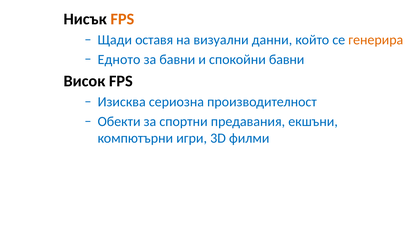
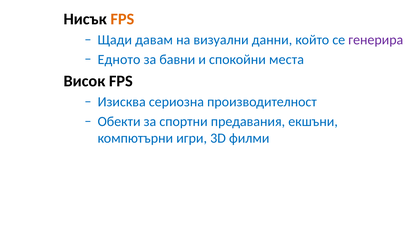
оставя: оставя -> давам
генерира colour: orange -> purple
спокойни бавни: бавни -> места
